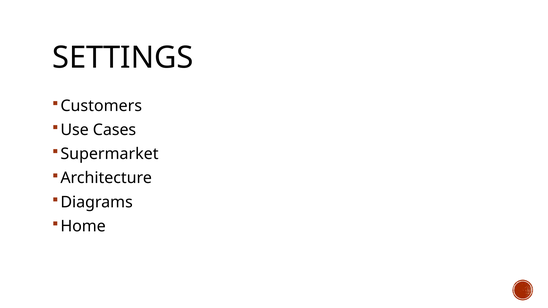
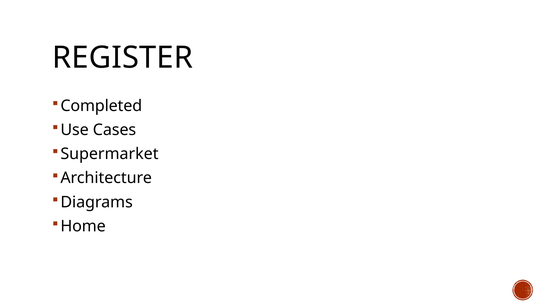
SETTINGS: SETTINGS -> REGISTER
Customers: Customers -> Completed
